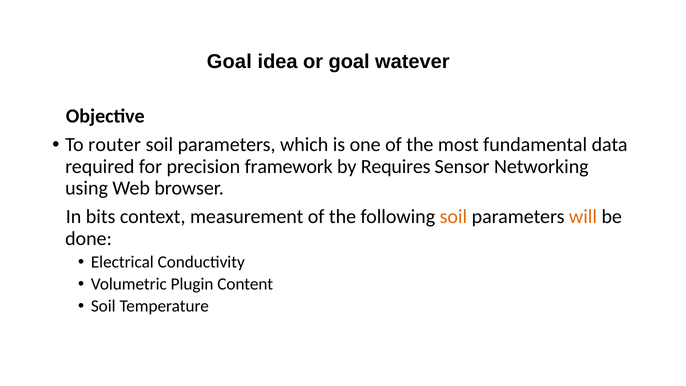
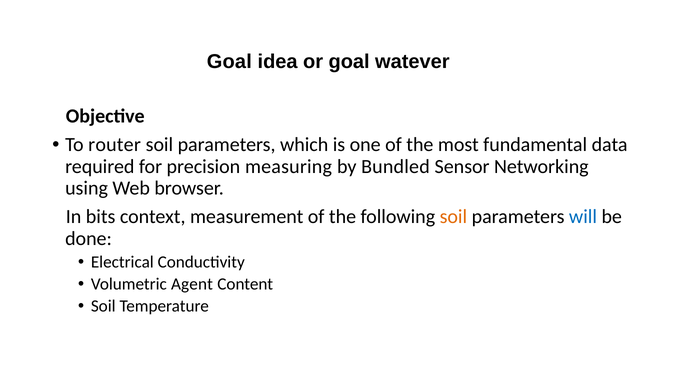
framework: framework -> measuring
Requires: Requires -> Bundled
will colour: orange -> blue
Plugin: Plugin -> Agent
